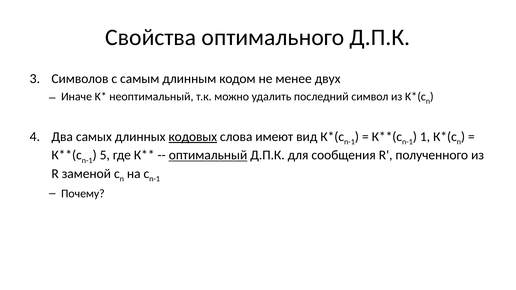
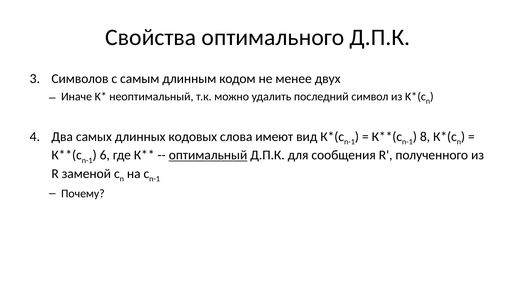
кодовых underline: present -> none
1 at (425, 137): 1 -> 8
5 at (105, 155): 5 -> 6
